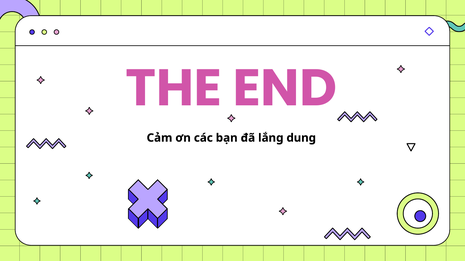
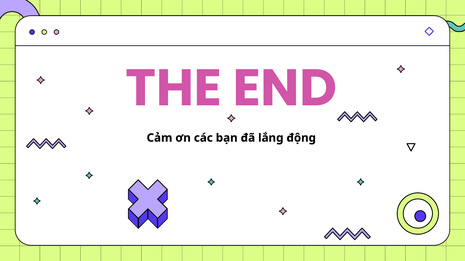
dụng: dụng -> động
